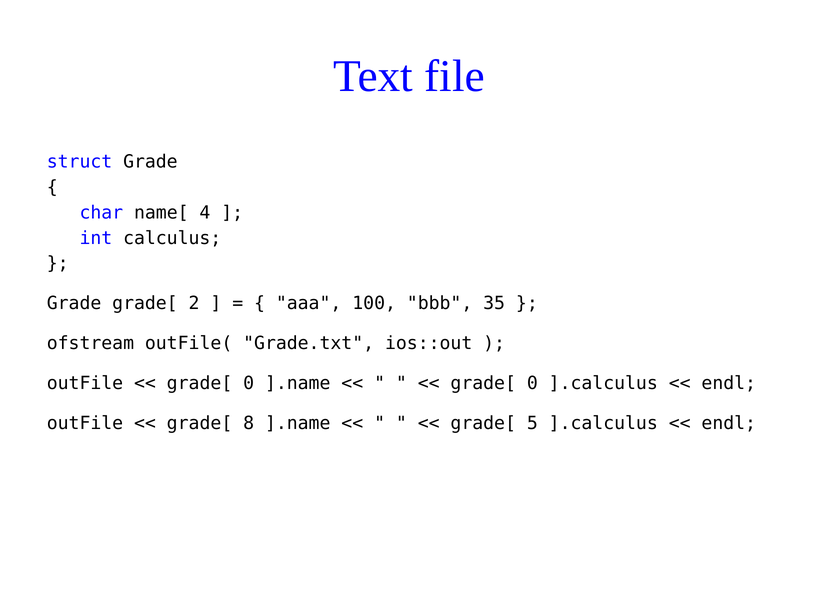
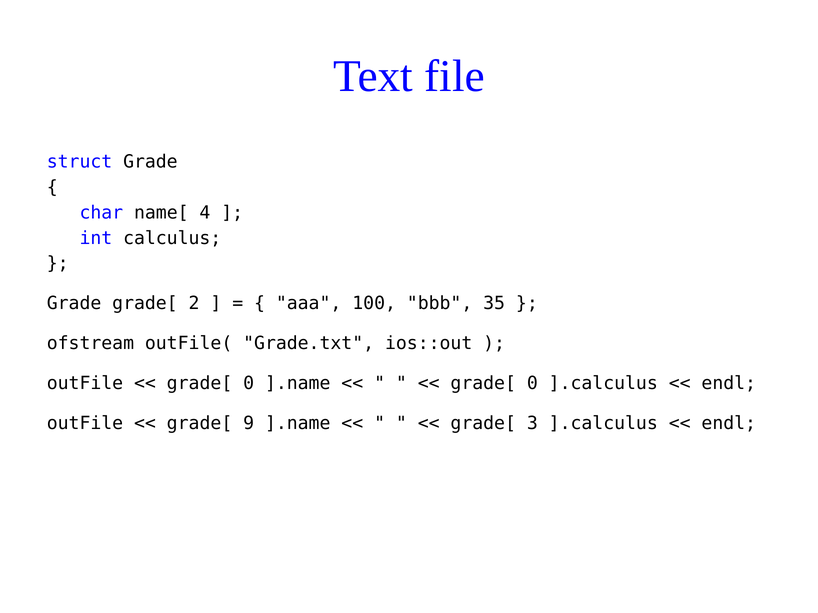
8: 8 -> 9
5: 5 -> 3
